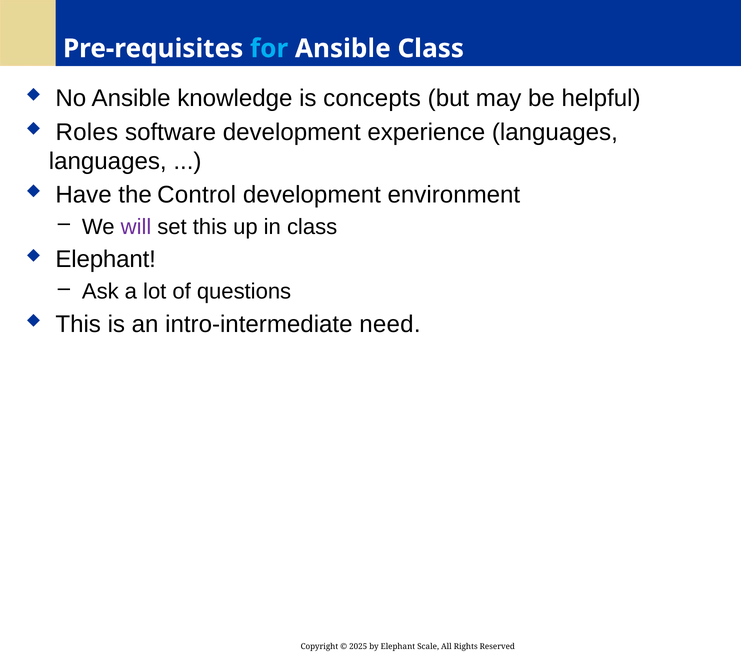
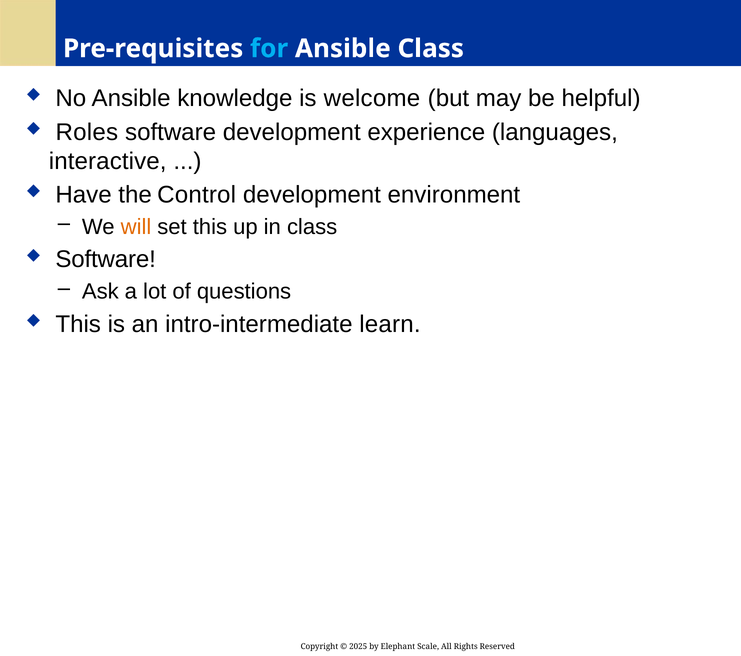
concepts: concepts -> welcome
languages at (108, 161): languages -> interactive
will colour: purple -> orange
Elephant at (106, 259): Elephant -> Software
need: need -> learn
